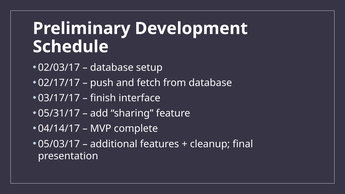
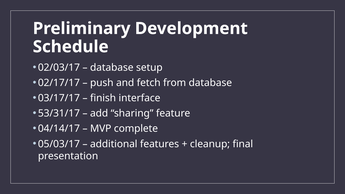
05/31/17: 05/31/17 -> 53/31/17
